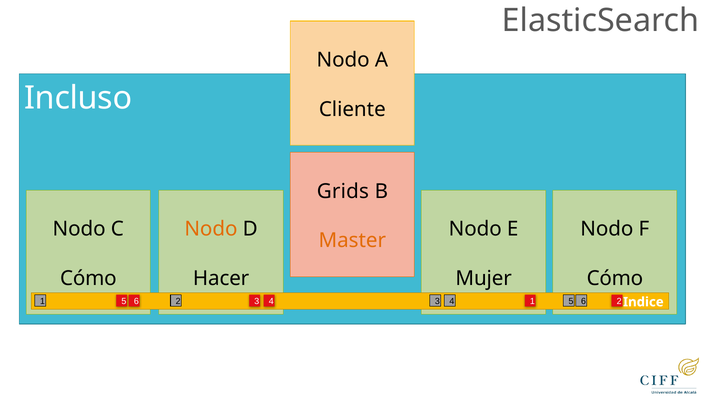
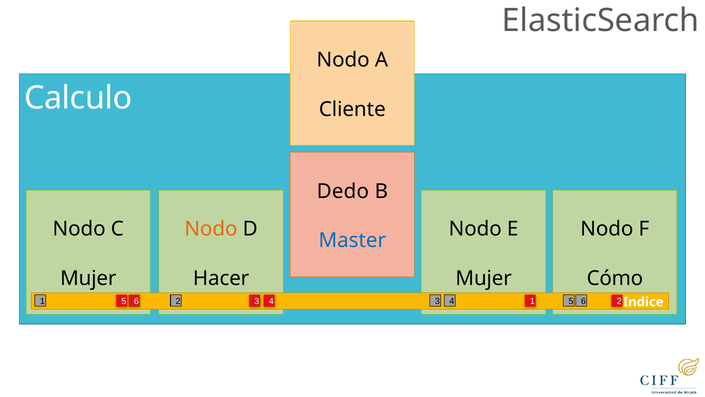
Incluso: Incluso -> Calculo
Grids: Grids -> Dedo
Master colour: orange -> blue
Cómo at (88, 278): Cómo -> Mujer
